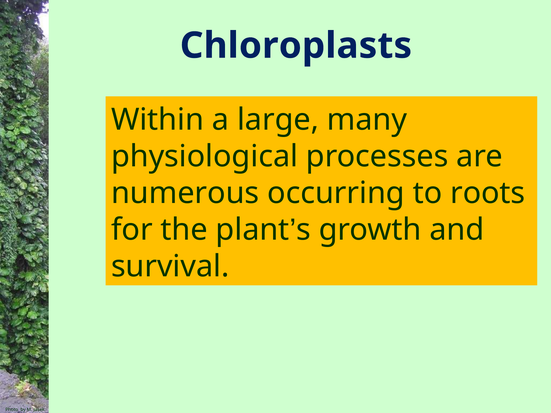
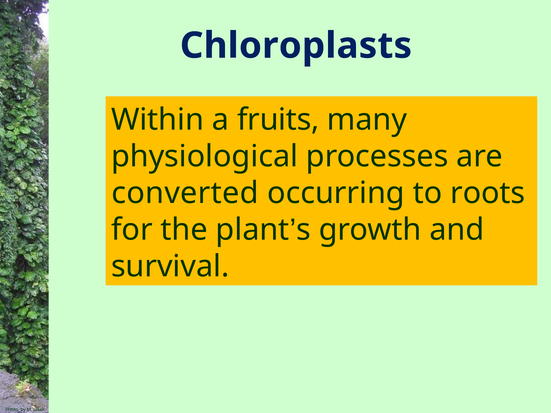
large: large -> fruits
numerous: numerous -> converted
